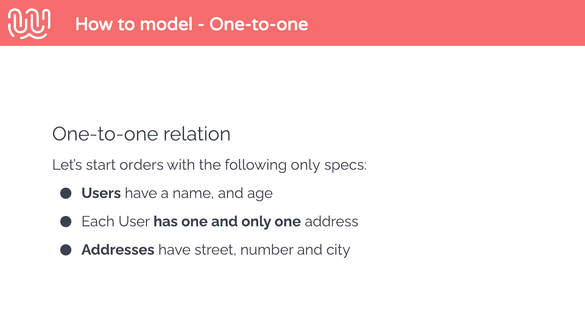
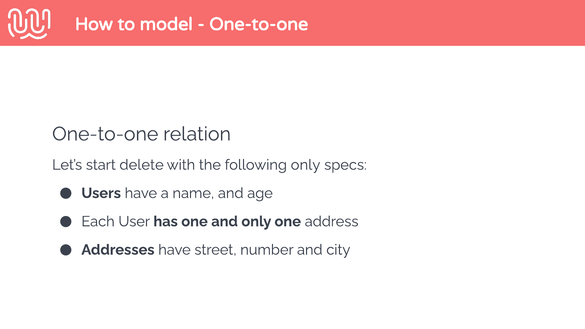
orders: orders -> delete
